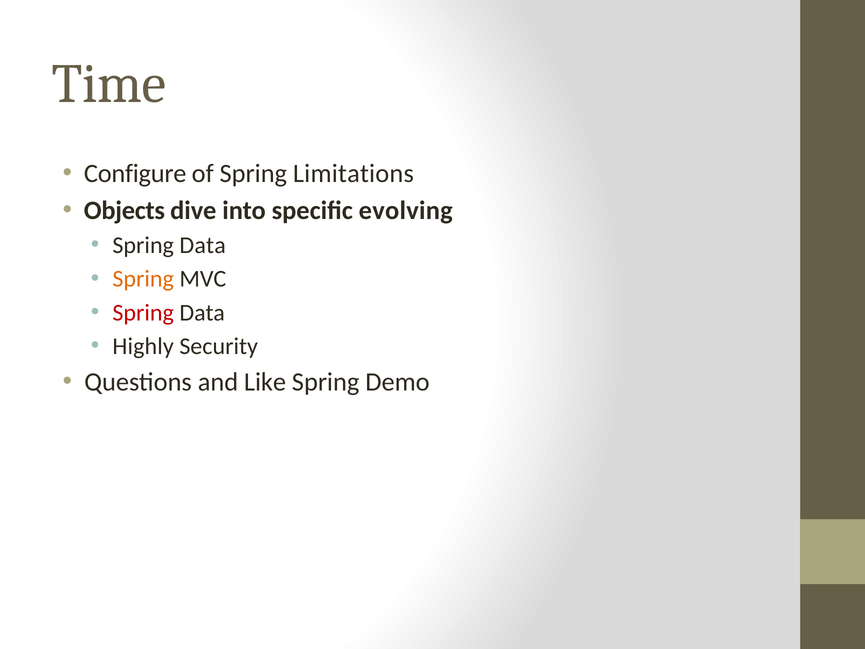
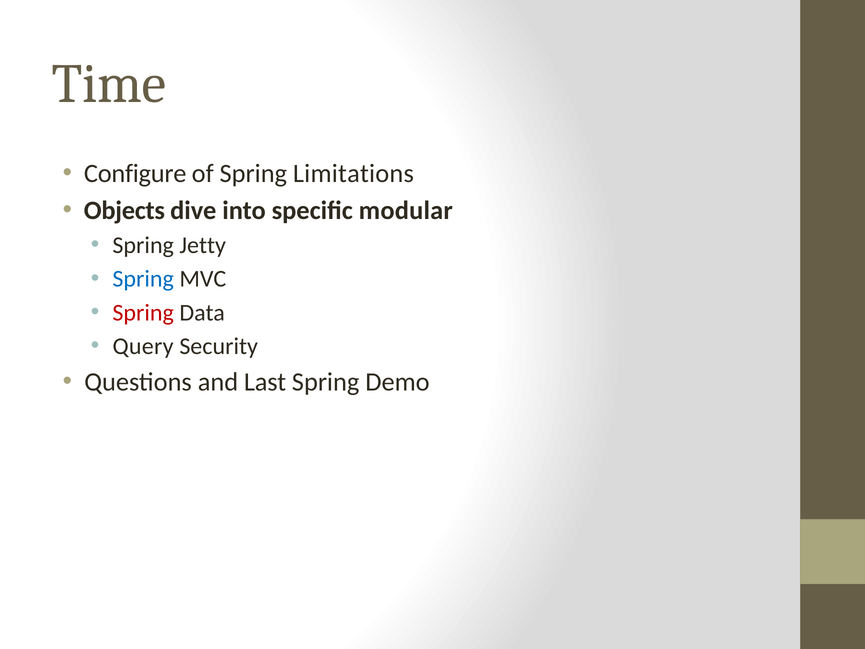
evolving: evolving -> modular
Data at (203, 245): Data -> Jetty
Spring at (143, 279) colour: orange -> blue
Highly: Highly -> Query
Like: Like -> Last
